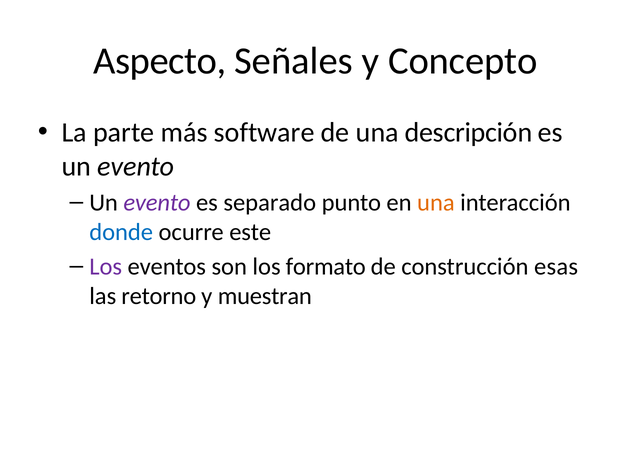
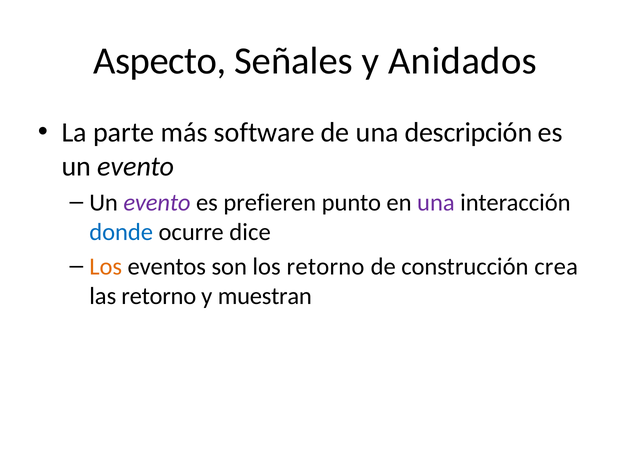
Concepto: Concepto -> Anidados
separado: separado -> prefieren
una at (436, 203) colour: orange -> purple
este: este -> dice
Los at (106, 267) colour: purple -> orange
los formato: formato -> retorno
esas: esas -> crea
